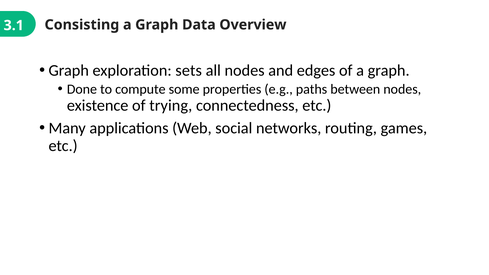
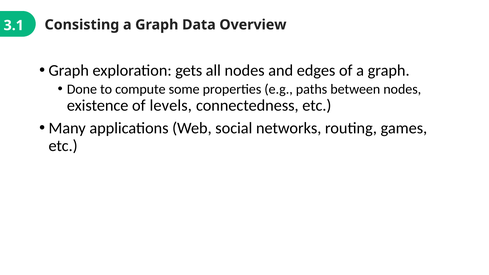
sets: sets -> gets
trying: trying -> levels
